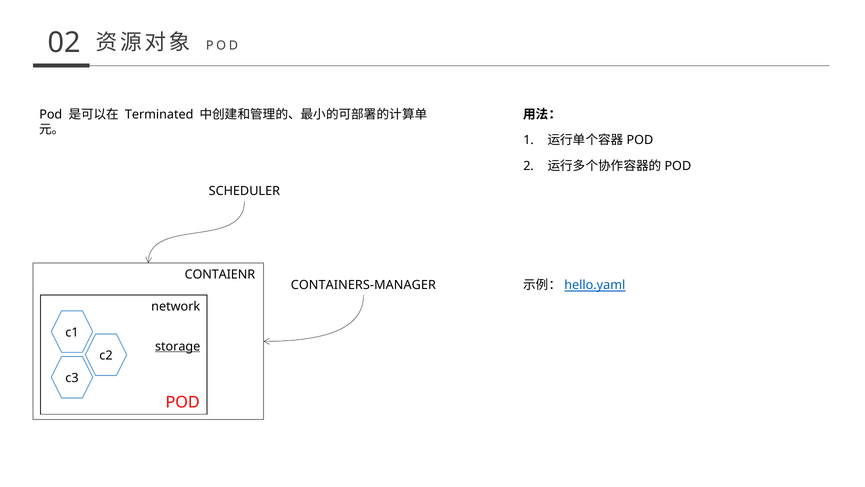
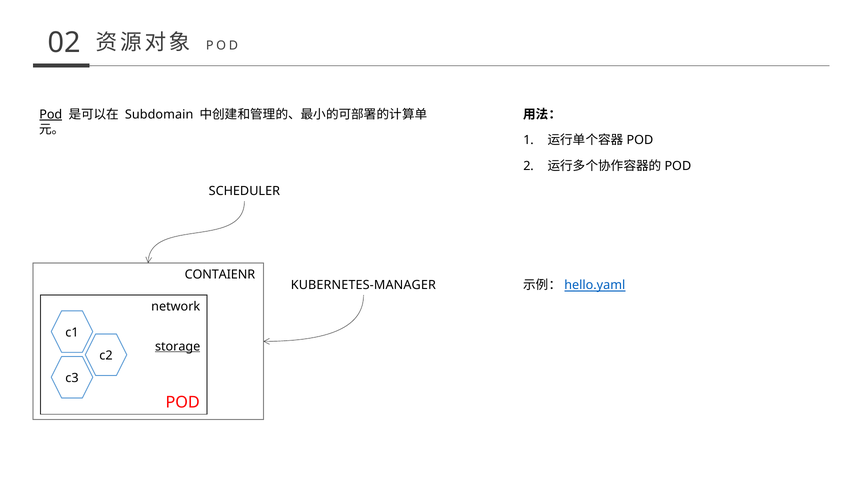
Pod at (51, 114) underline: none -> present
Terminated: Terminated -> Subdomain
CONTAINERS-MANAGER: CONTAINERS-MANAGER -> KUBERNETES-MANAGER
